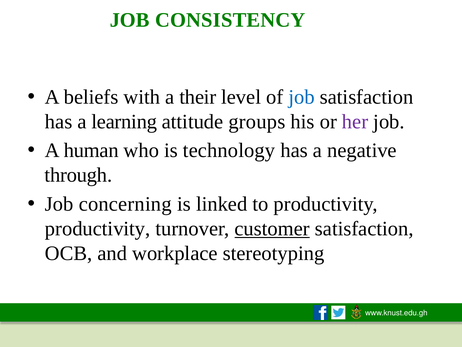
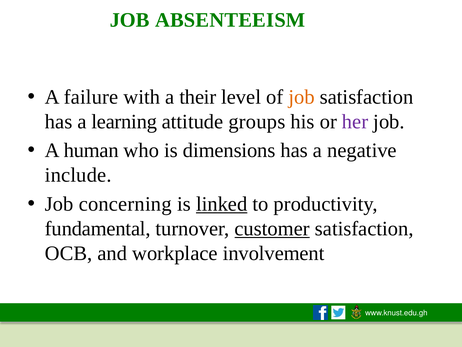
CONSISTENCY: CONSISTENCY -> ABSENTEEISM
beliefs: beliefs -> failure
job at (302, 97) colour: blue -> orange
technology: technology -> dimensions
through: through -> include
linked underline: none -> present
productivity at (98, 228): productivity -> fundamental
stereotyping: stereotyping -> involvement
